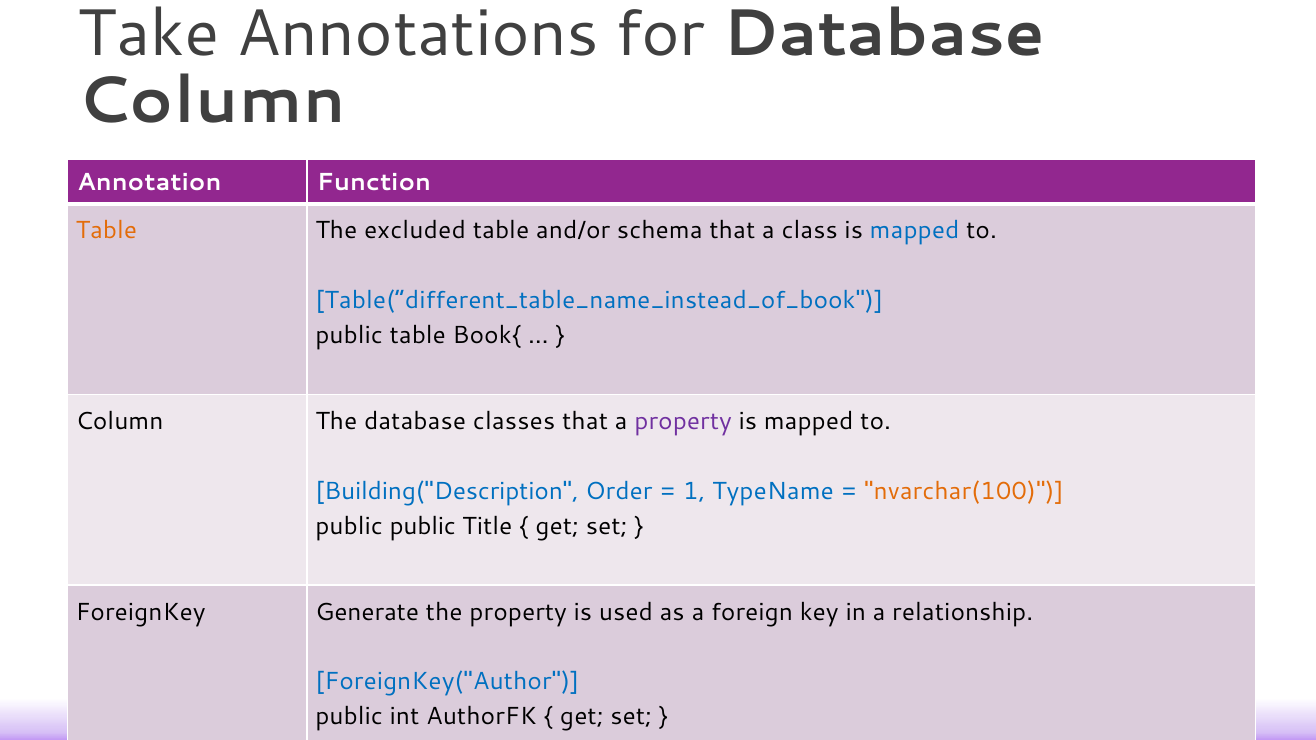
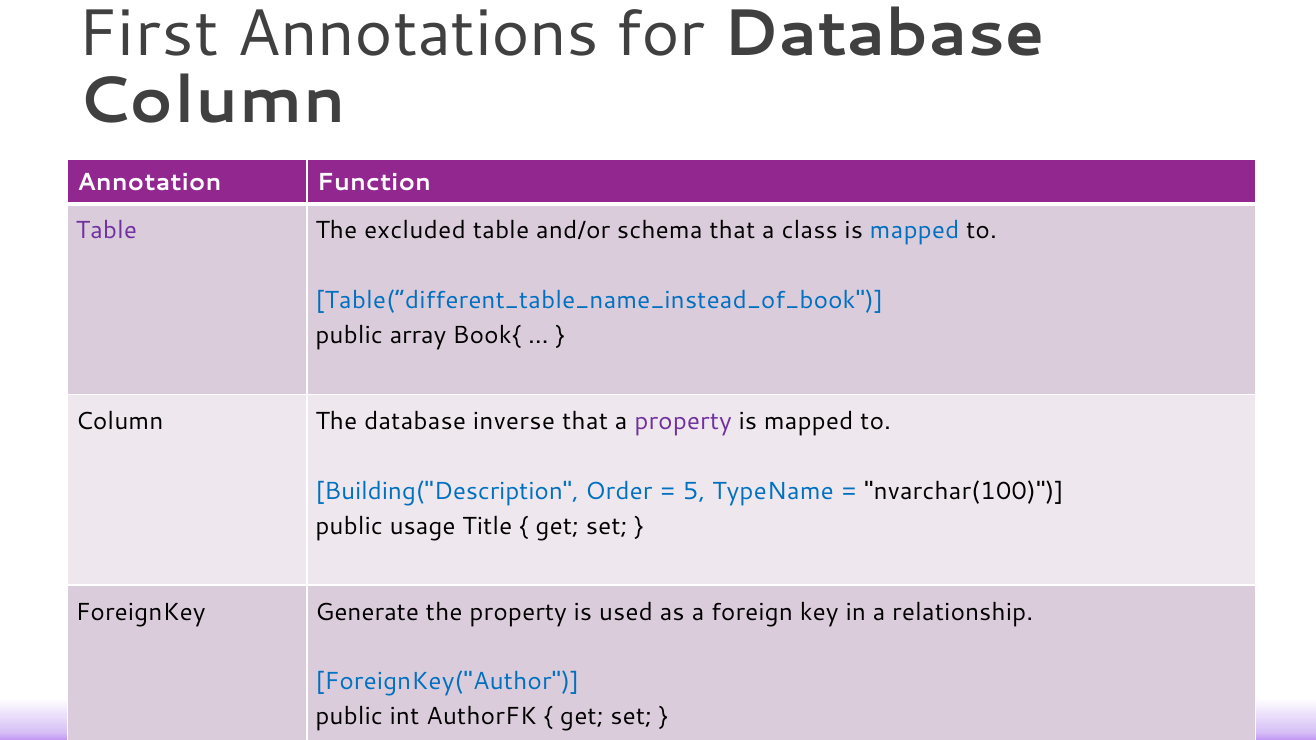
Take: Take -> First
Table at (106, 231) colour: orange -> purple
public table: table -> array
classes: classes -> inverse
1: 1 -> 5
nvarchar(100 colour: orange -> black
public public: public -> usage
